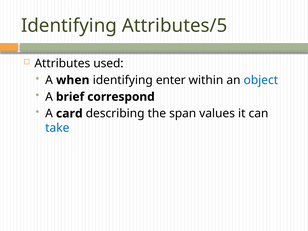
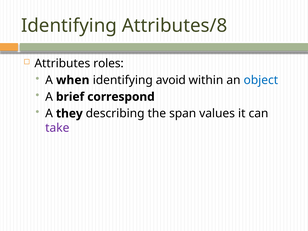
Attributes/5: Attributes/5 -> Attributes/8
used: used -> roles
enter: enter -> avoid
card: card -> they
take colour: blue -> purple
